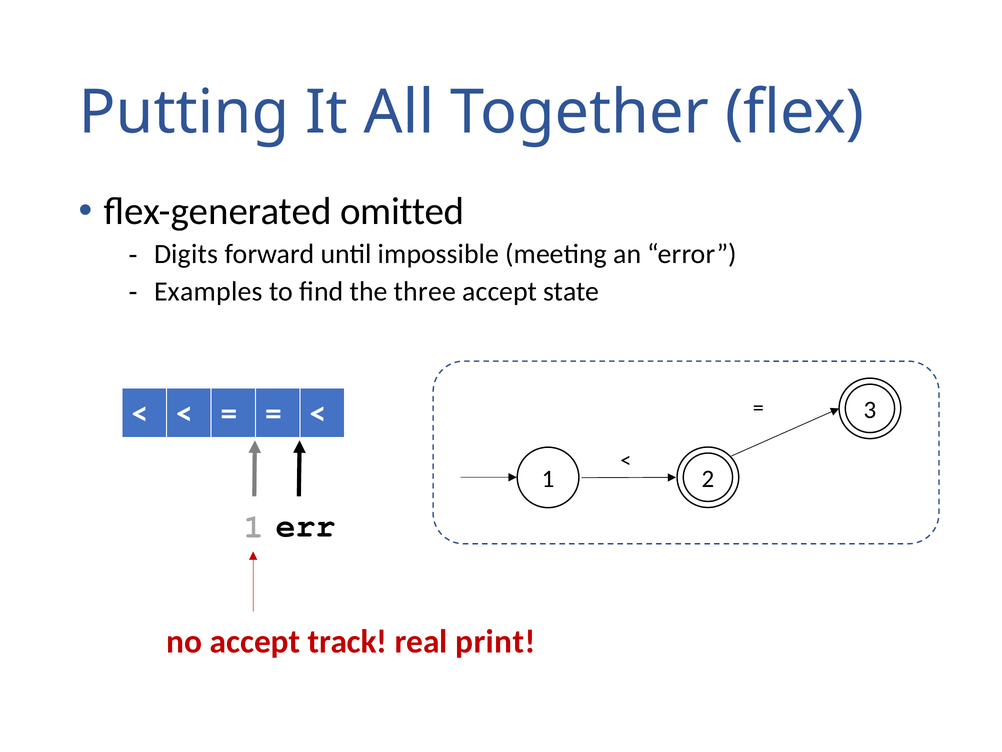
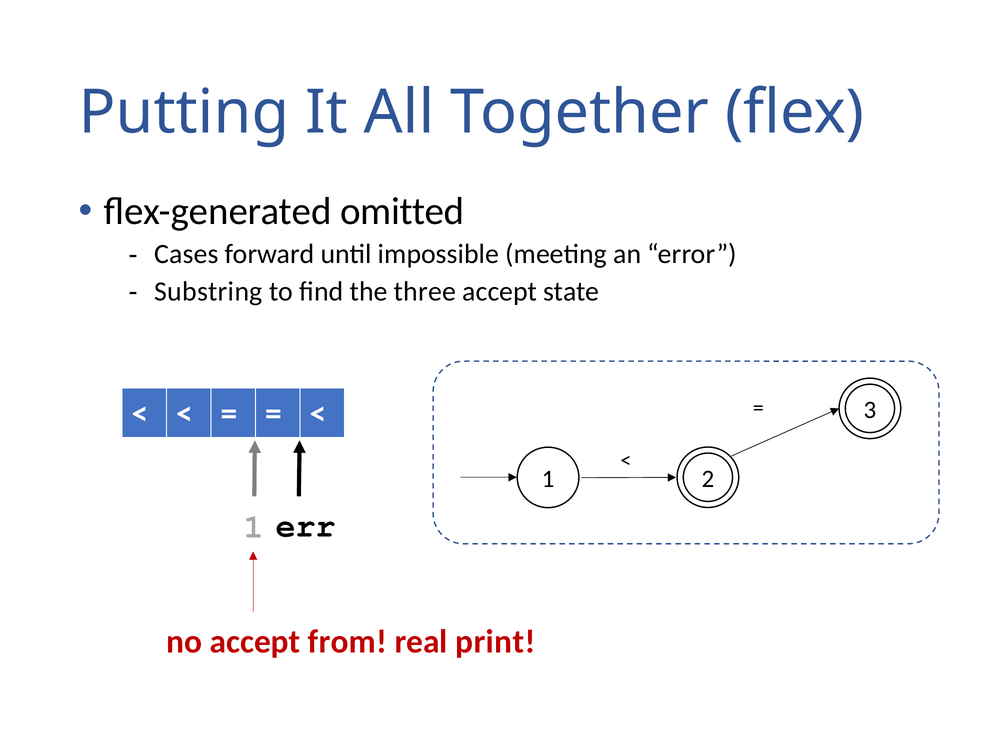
Digits: Digits -> Cases
Examples: Examples -> Substring
track: track -> from
